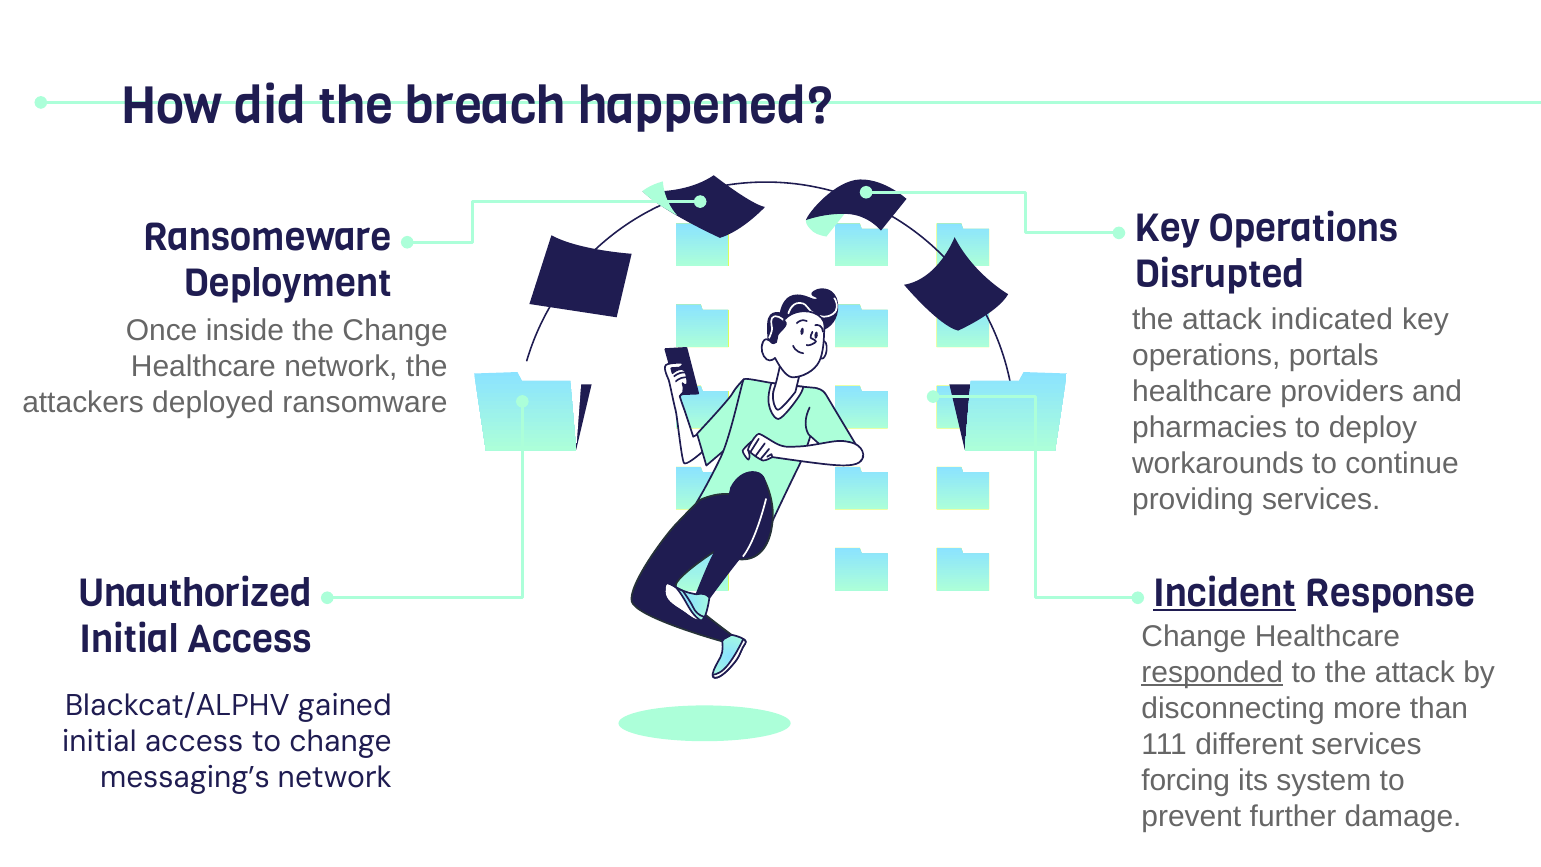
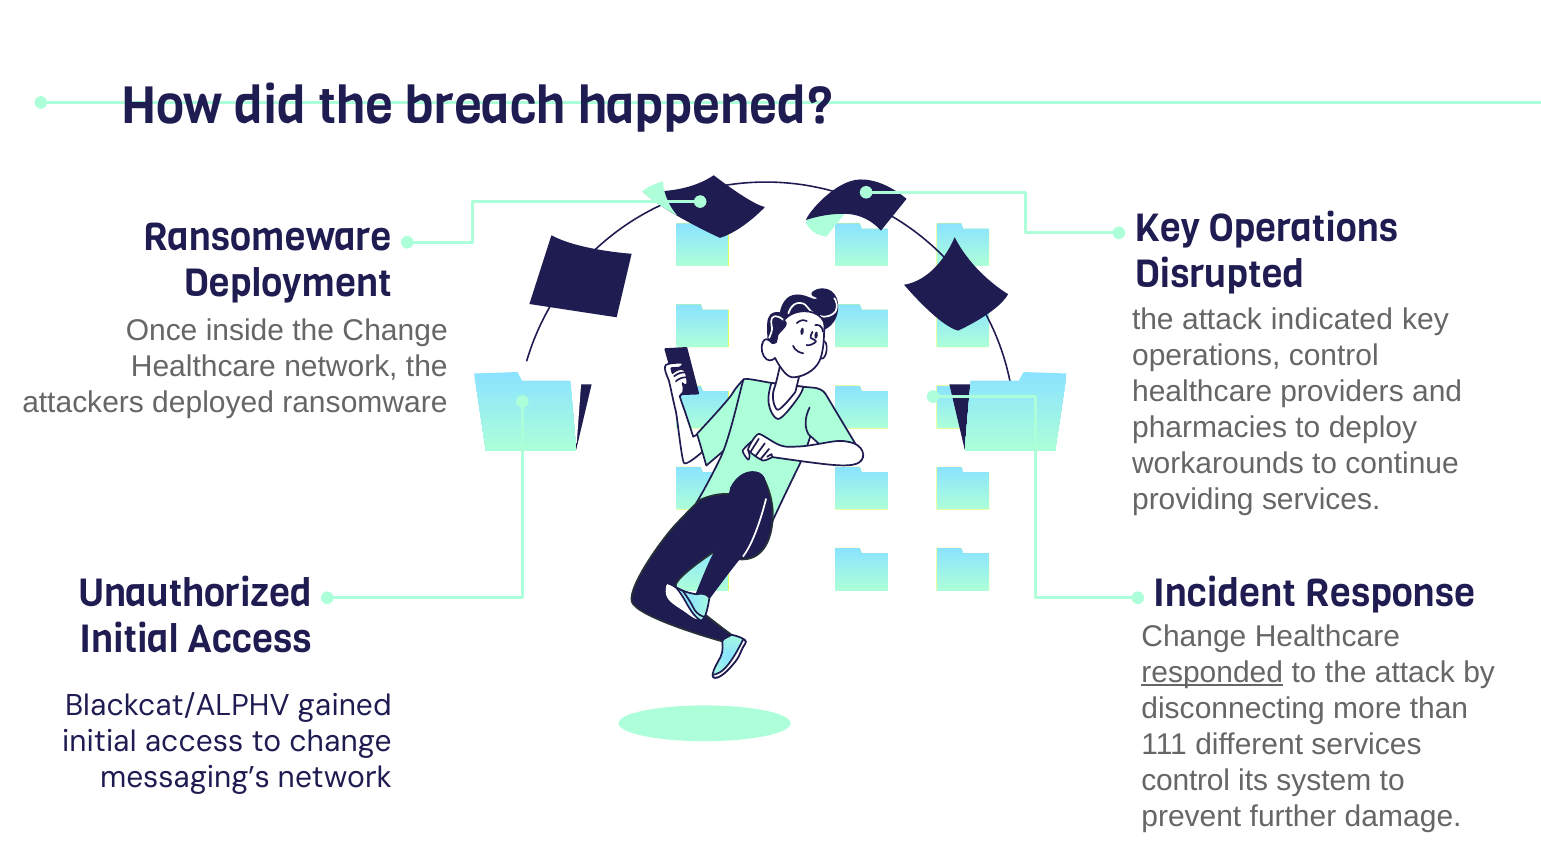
operations portals: portals -> control
Incident underline: present -> none
forcing at (1186, 780): forcing -> control
